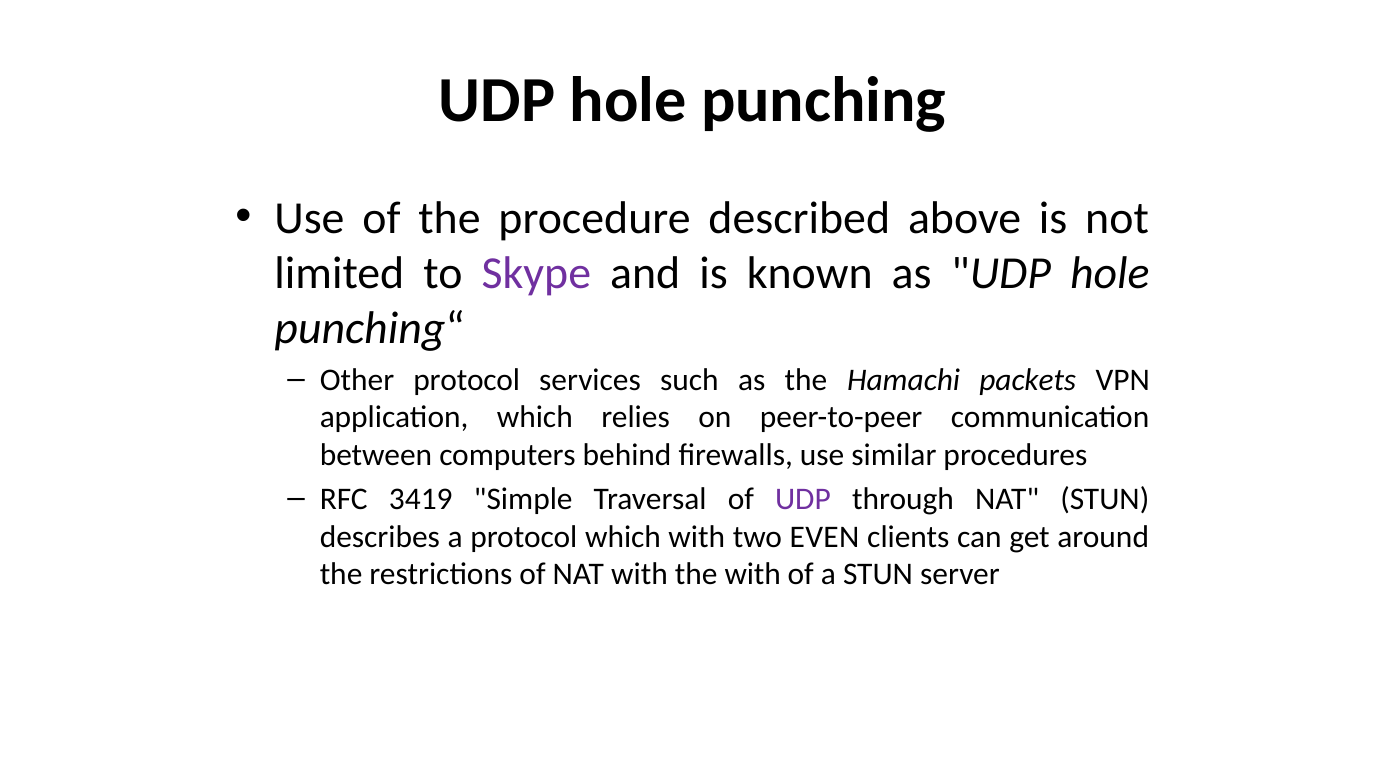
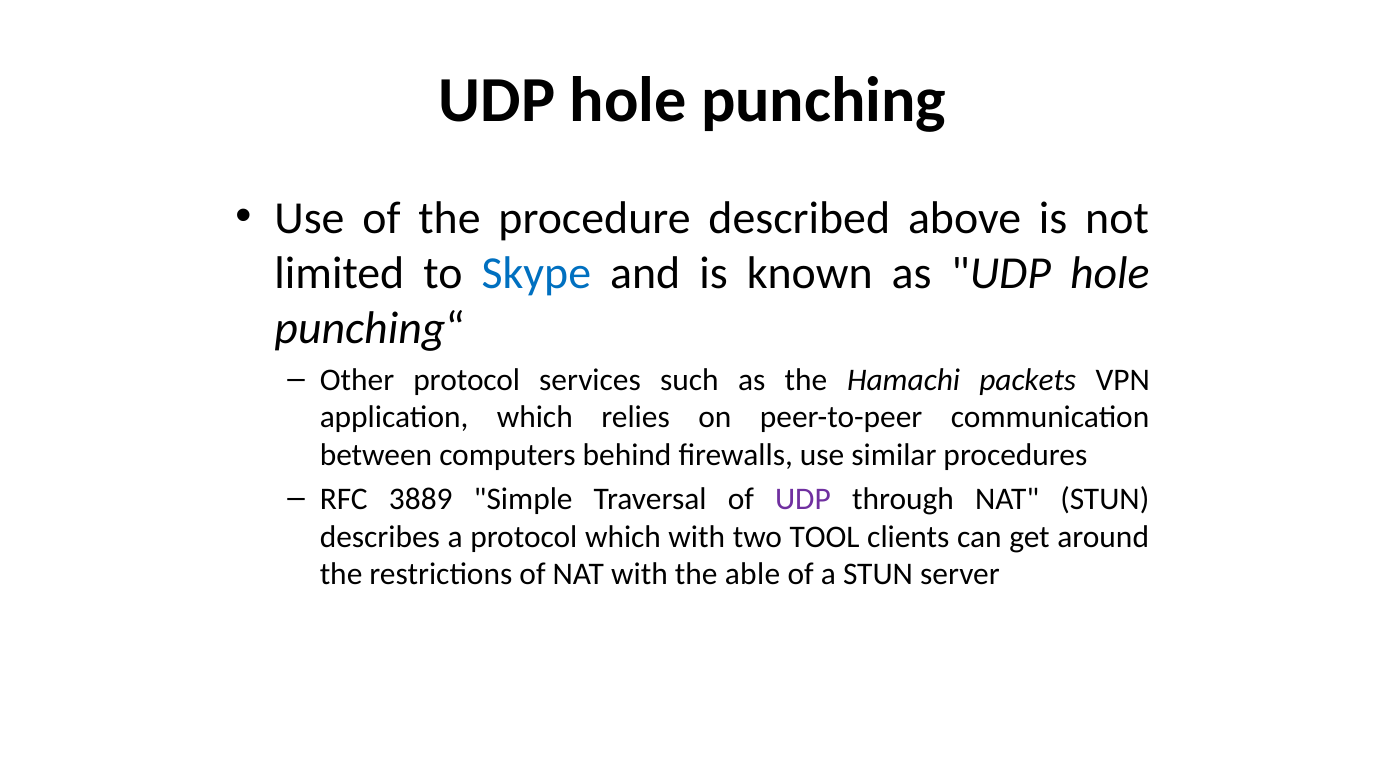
Skype colour: purple -> blue
3419: 3419 -> 3889
EVEN: EVEN -> TOOL
the with: with -> able
